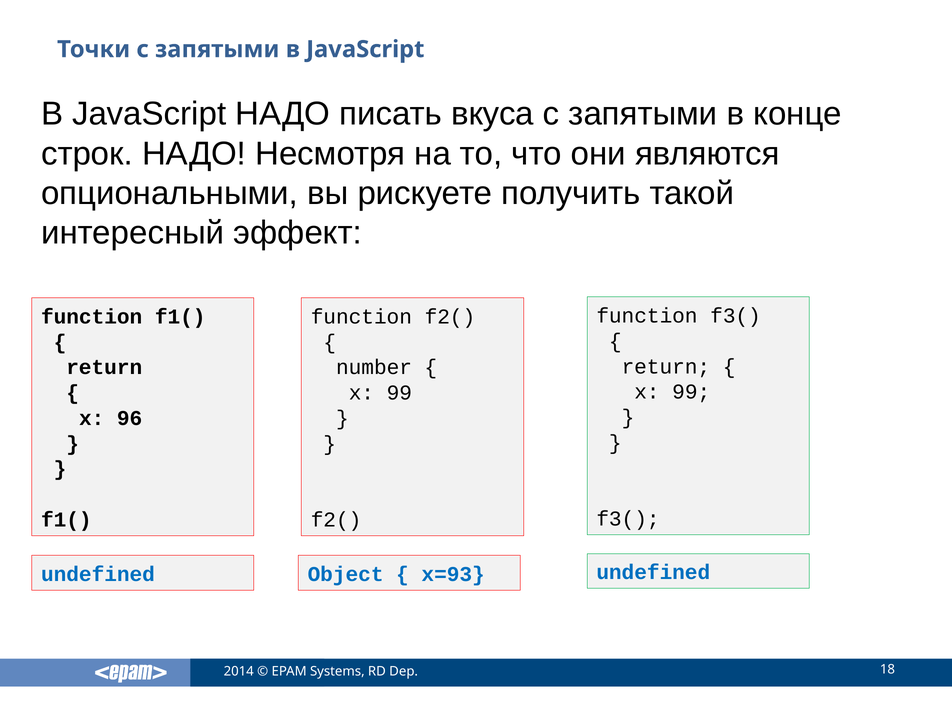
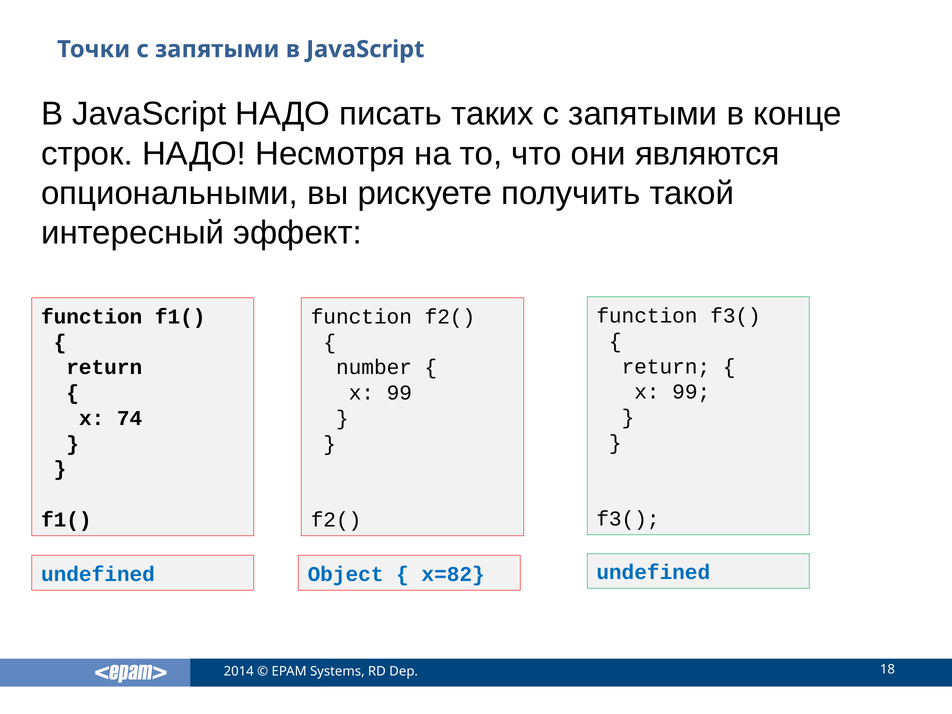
вкуса: вкуса -> таких
96: 96 -> 74
x=93: x=93 -> x=82
